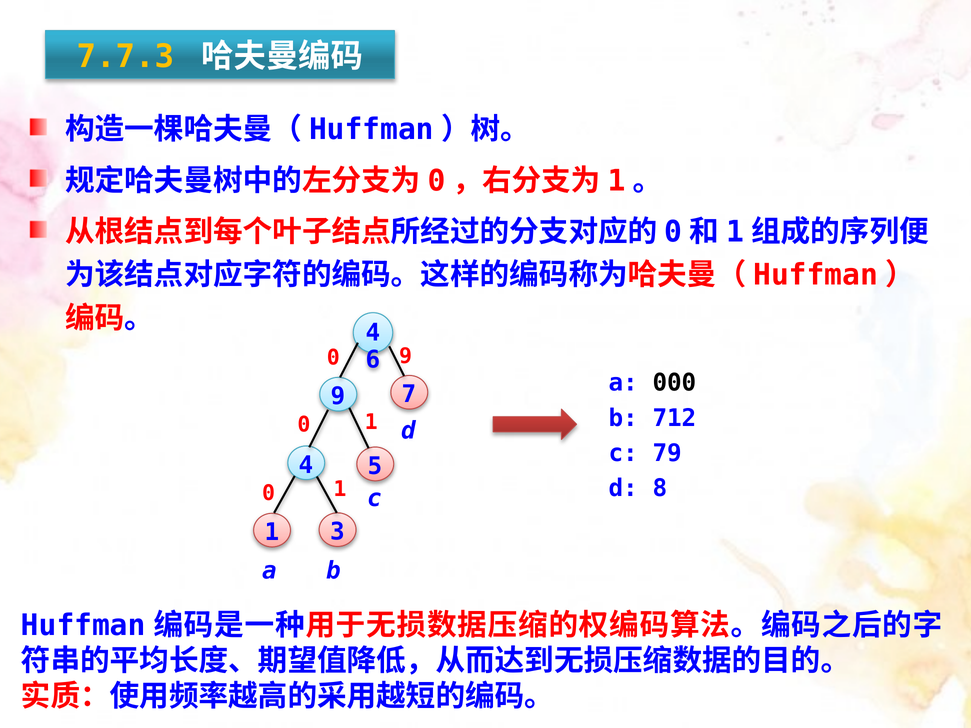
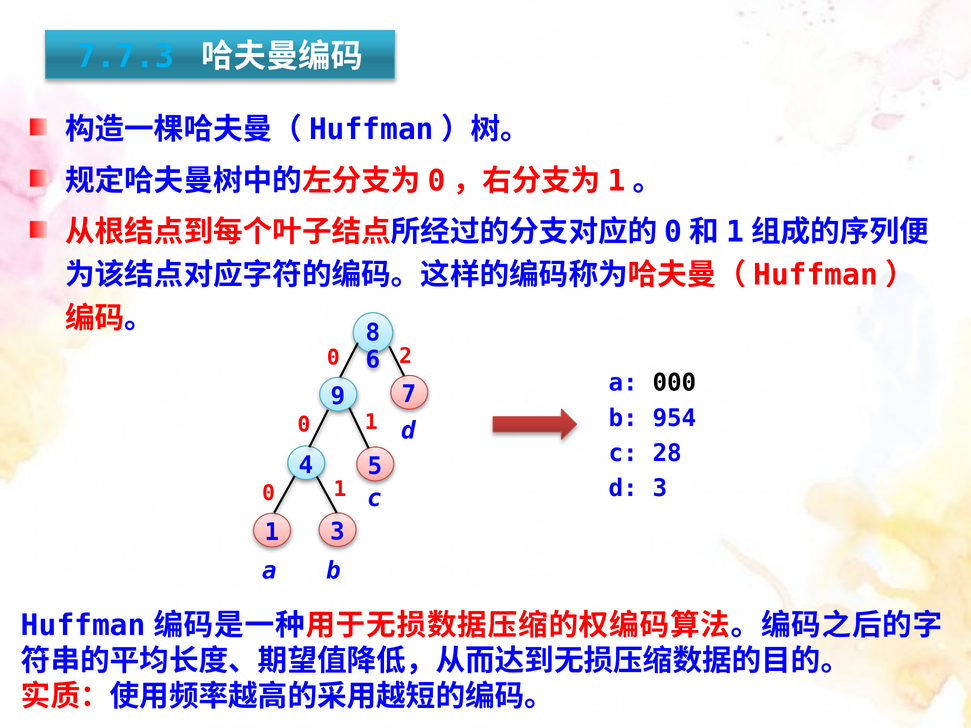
7.7.3 colour: yellow -> light blue
4 at (373, 333): 4 -> 8
0 9: 9 -> 2
712: 712 -> 954
79: 79 -> 28
d 8: 8 -> 3
